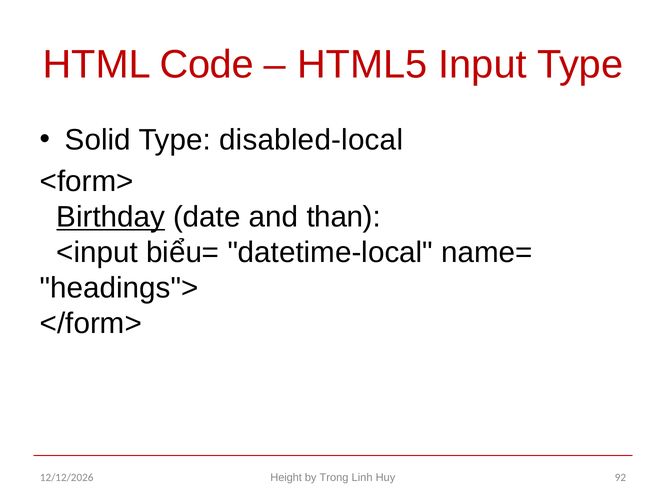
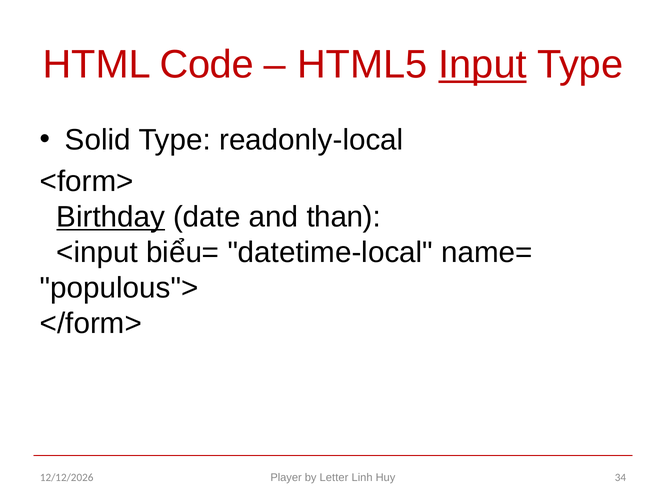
Input underline: none -> present
disabled-local: disabled-local -> readonly-local
headings">: headings"> -> populous">
Height: Height -> Player
Trong: Trong -> Letter
92: 92 -> 34
